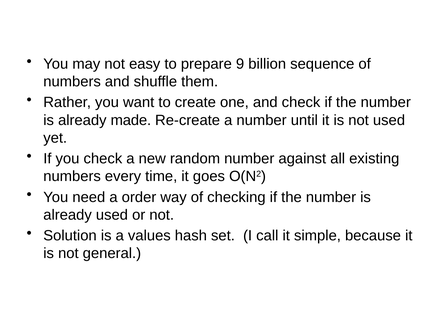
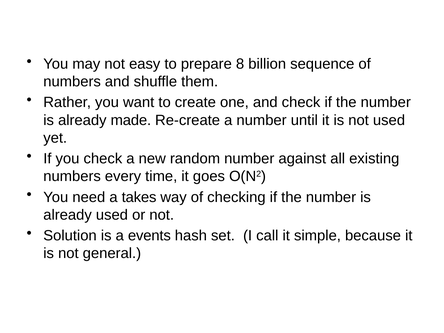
9: 9 -> 8
order: order -> takes
values: values -> events
